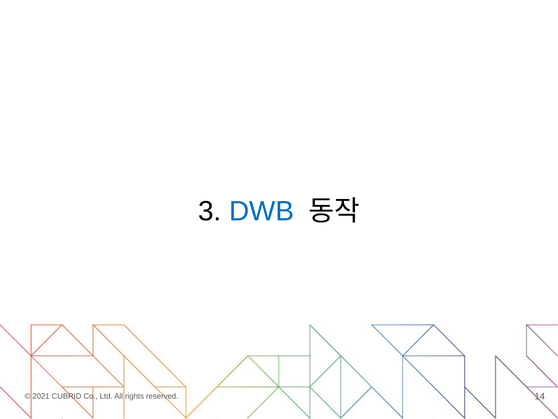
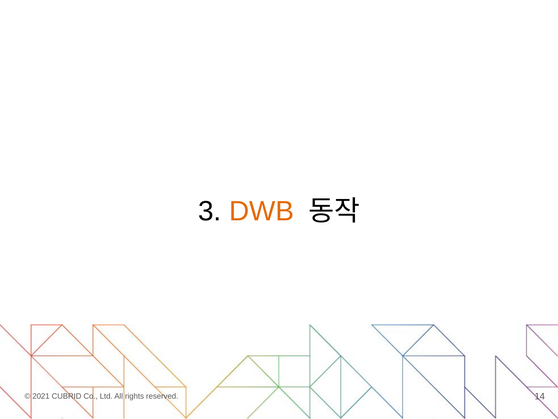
DWB colour: blue -> orange
